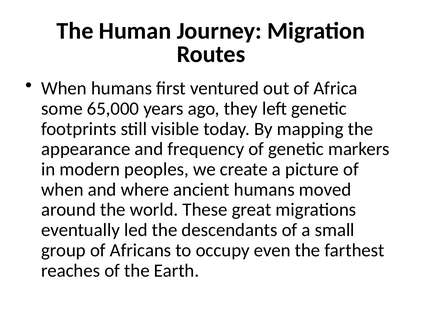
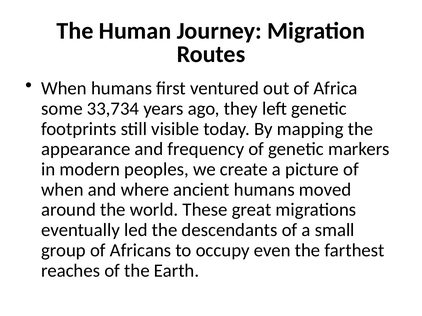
65,000: 65,000 -> 33,734
